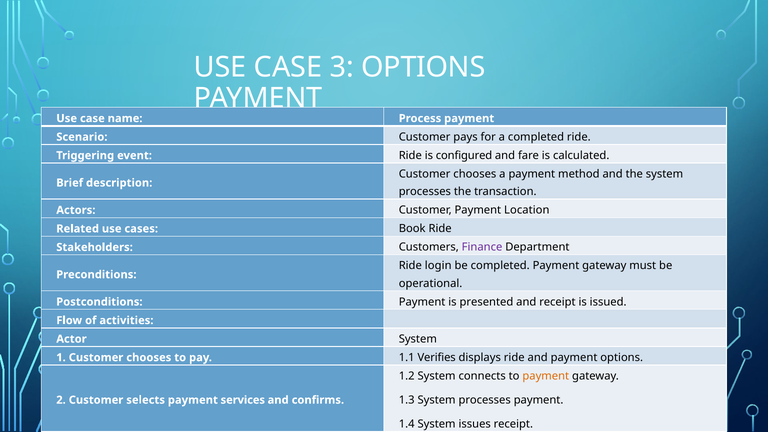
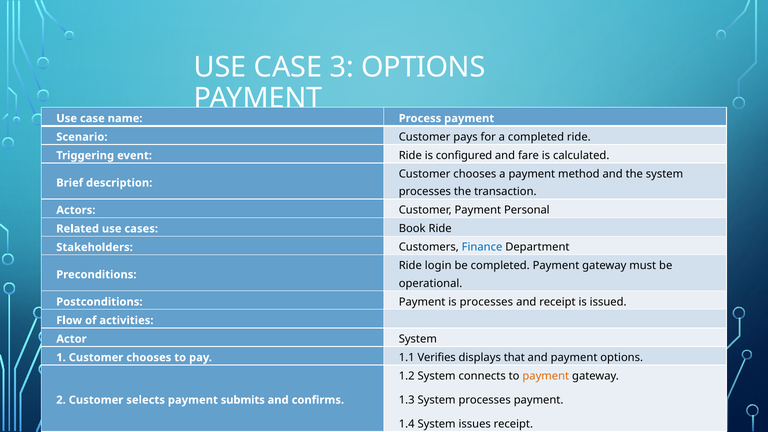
Location: Location -> Personal
Finance colour: purple -> blue
is presented: presented -> processes
displays ride: ride -> that
services: services -> submits
